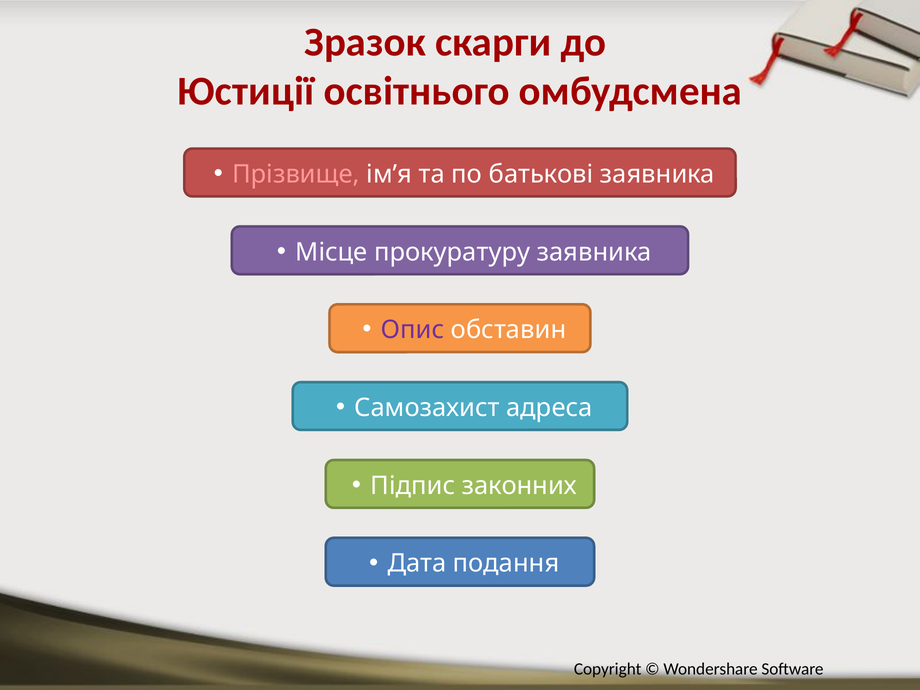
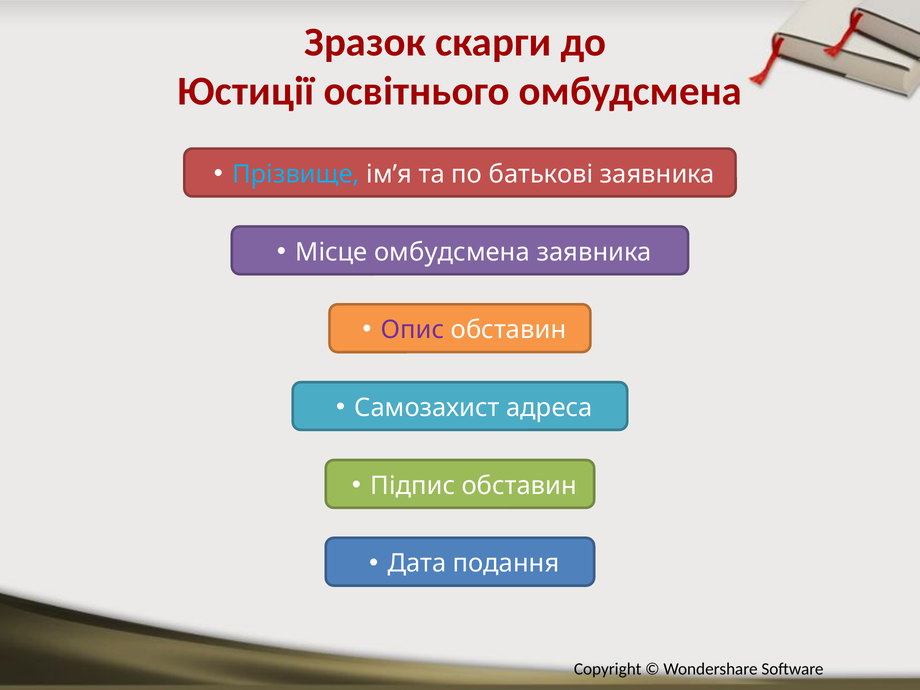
Прізвище colour: pink -> light blue
Місце прокуратуру: прокуратуру -> омбудсмена
Підпис законних: законних -> обставин
